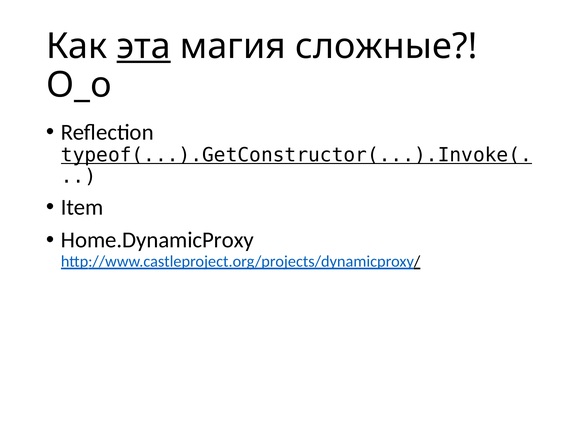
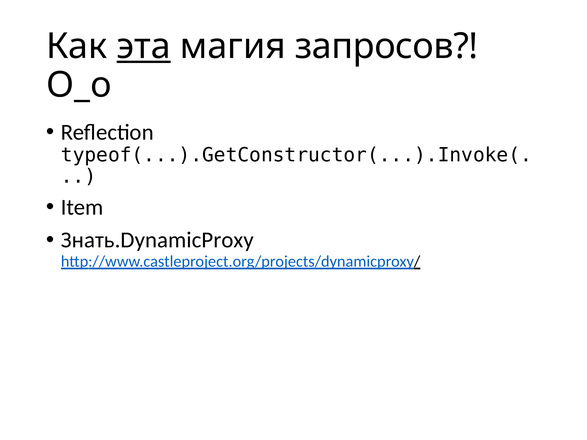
сложные: сложные -> запросов
typeof(...).GetConstructor(...).Invoke( underline: present -> none
Home.DynamicProxy: Home.DynamicProxy -> Знать.DynamicProxy
